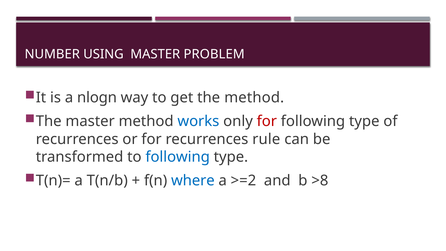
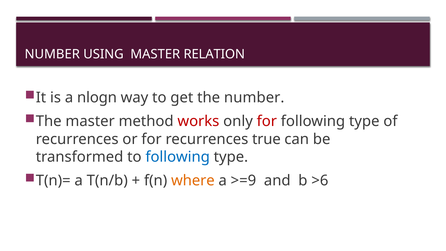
PROBLEM: PROBLEM -> RELATION
the method: method -> number
works colour: blue -> red
rule: rule -> true
where colour: blue -> orange
>=2: >=2 -> >=9
>8: >8 -> >6
